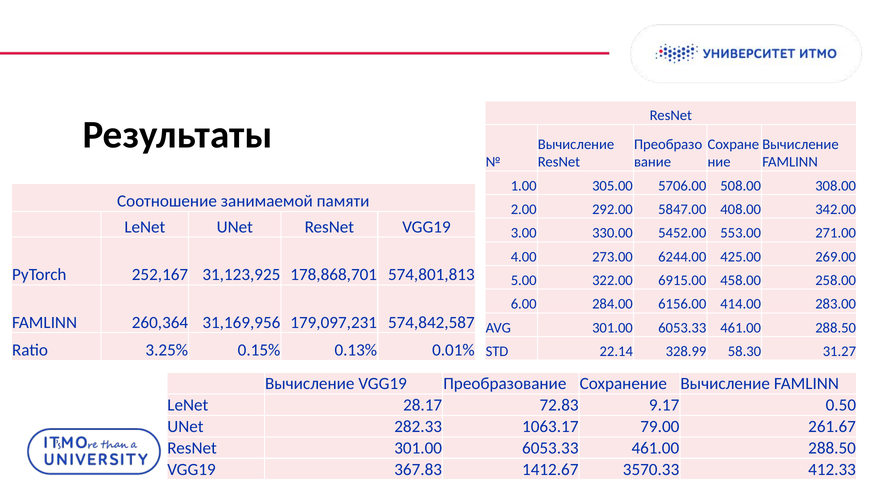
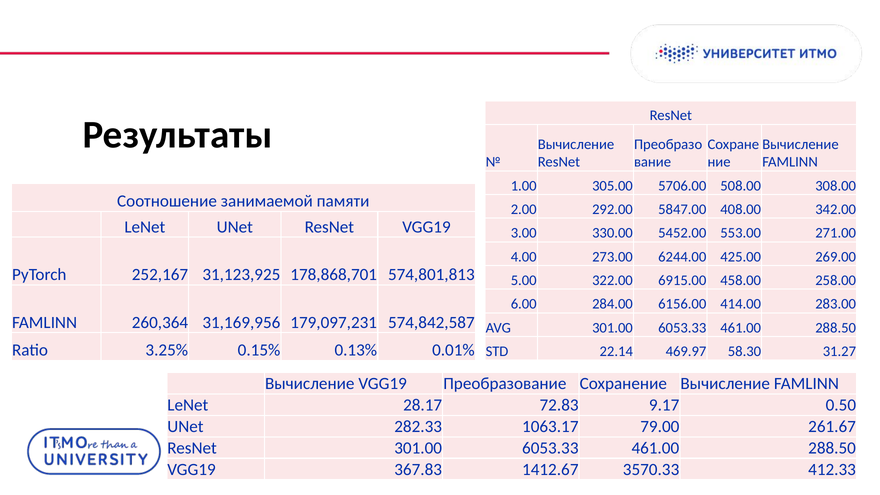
328.99: 328.99 -> 469.97
